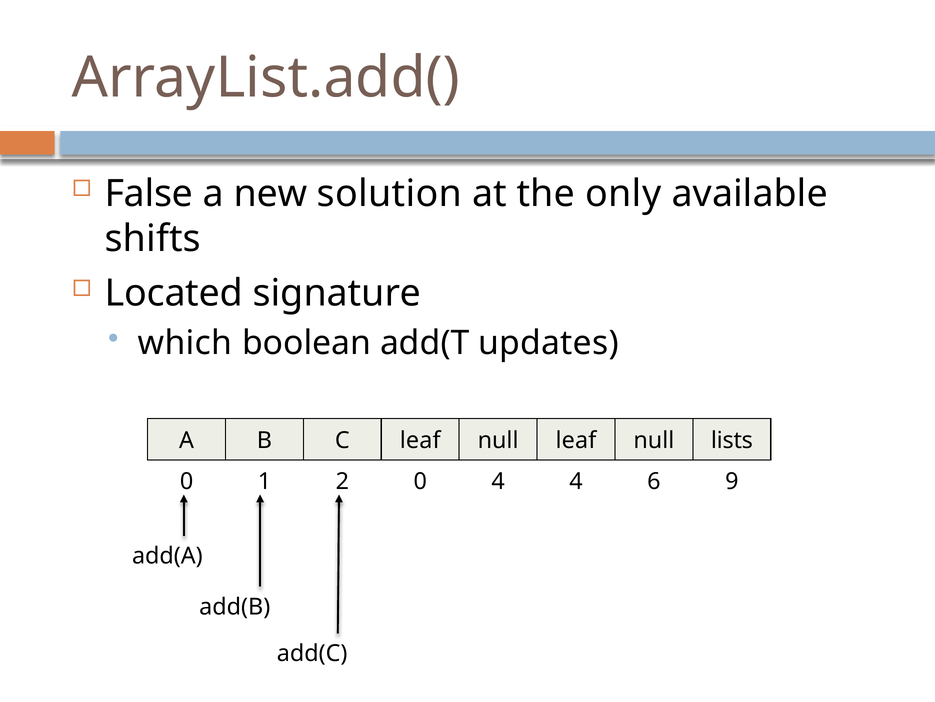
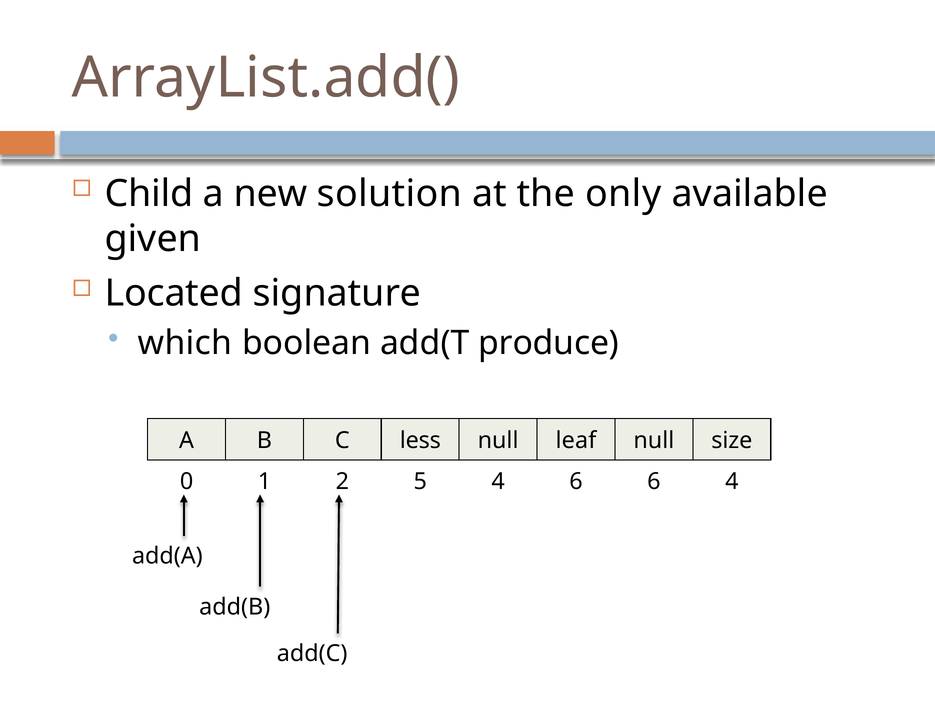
False: False -> Child
shifts: shifts -> given
updates: updates -> produce
C leaf: leaf -> less
lists: lists -> size
0 at (420, 481): 0 -> 5
4 4: 4 -> 6
6 9: 9 -> 4
